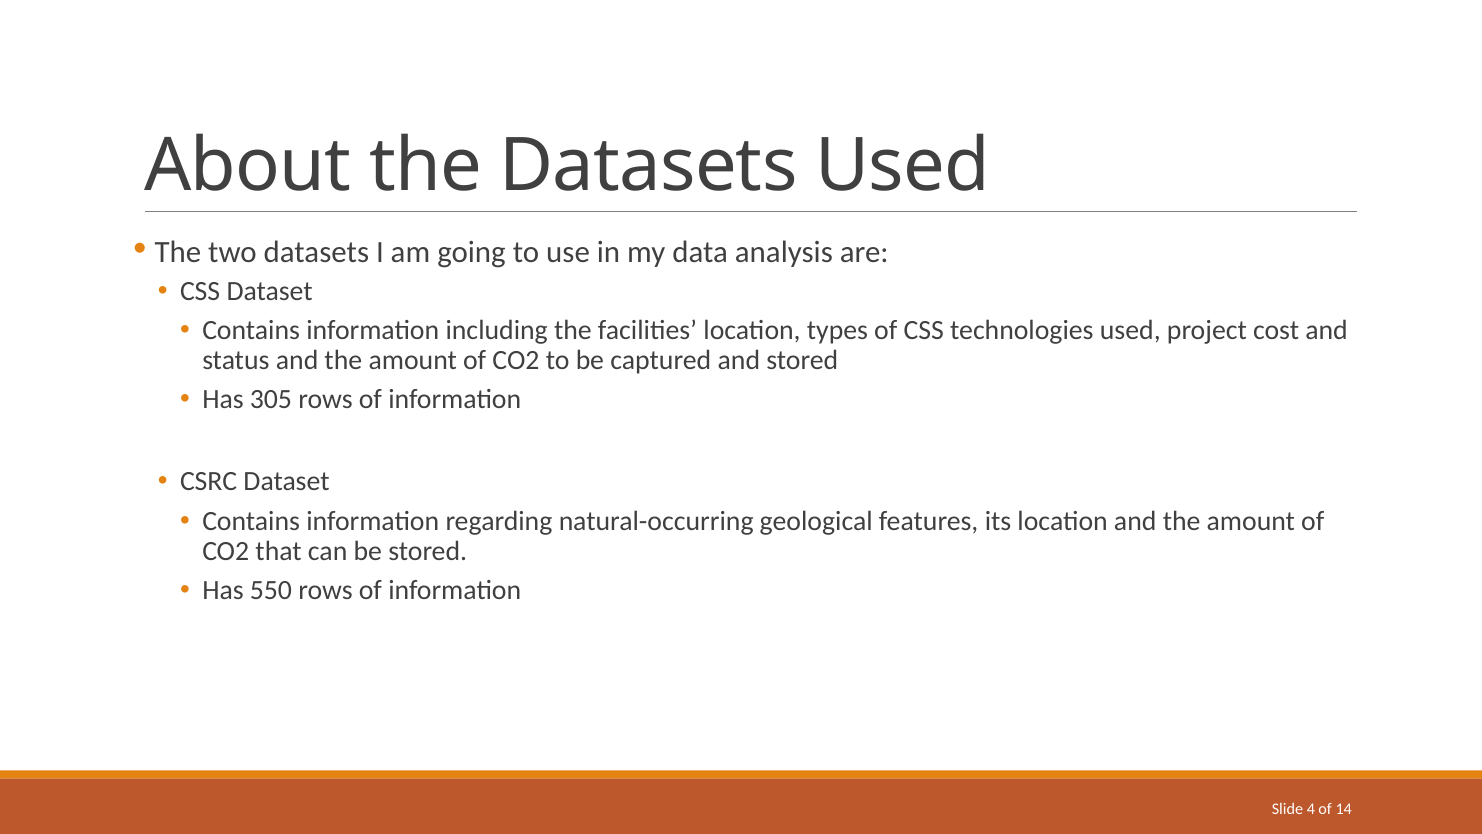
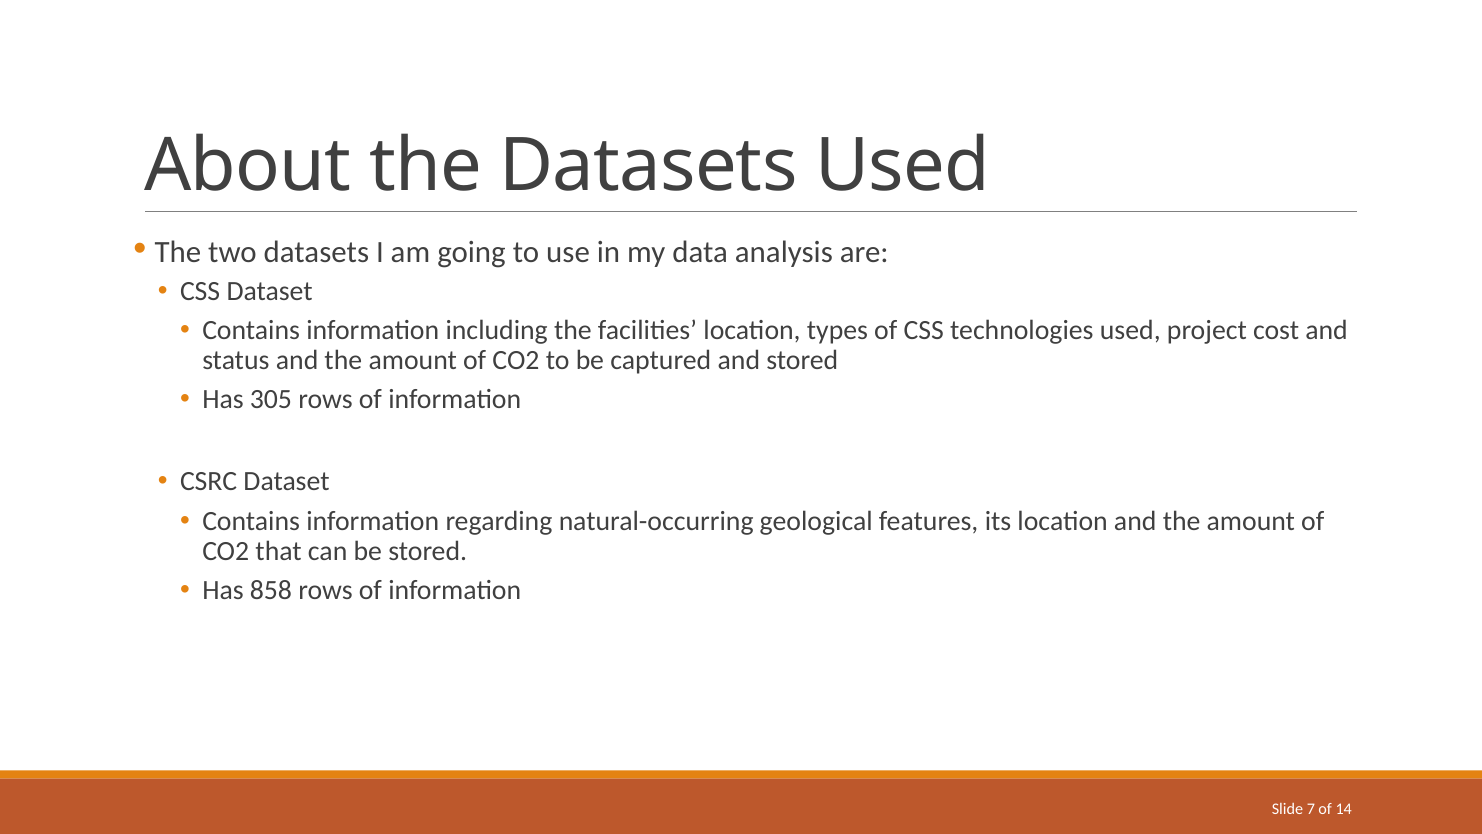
550: 550 -> 858
4: 4 -> 7
